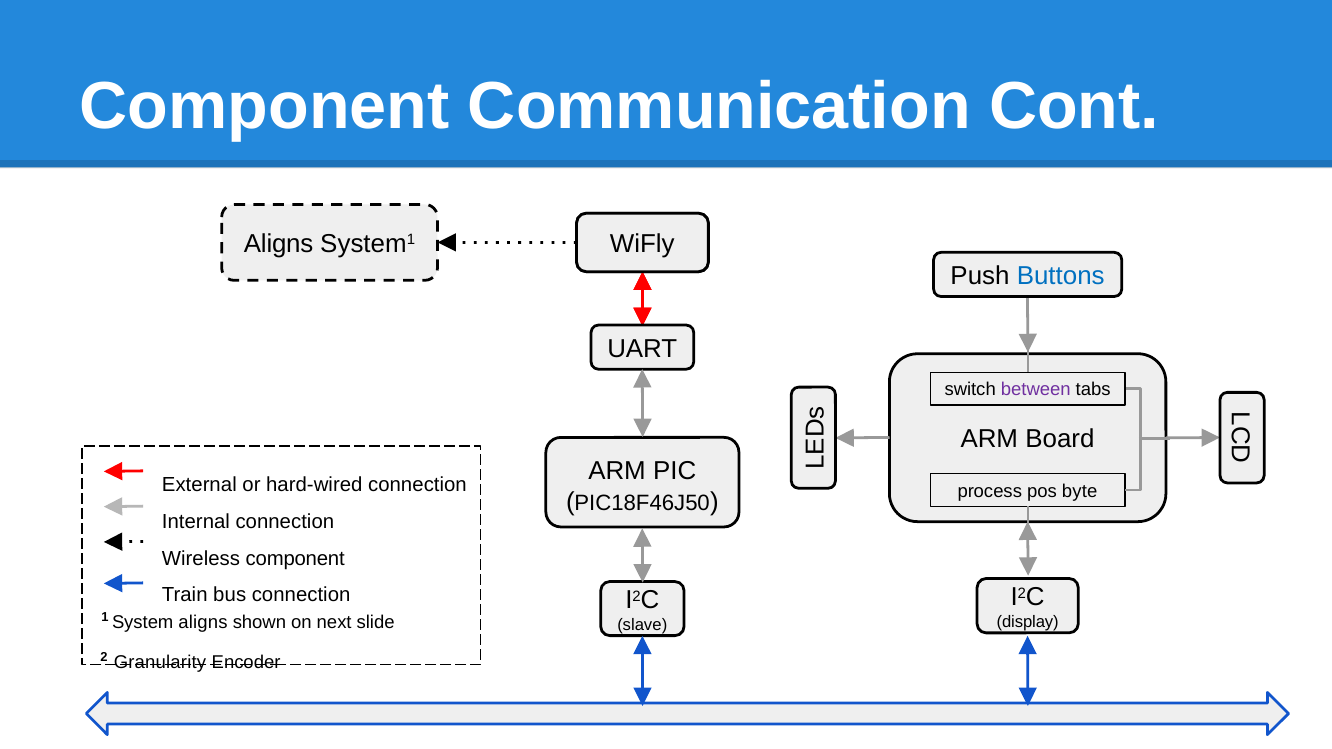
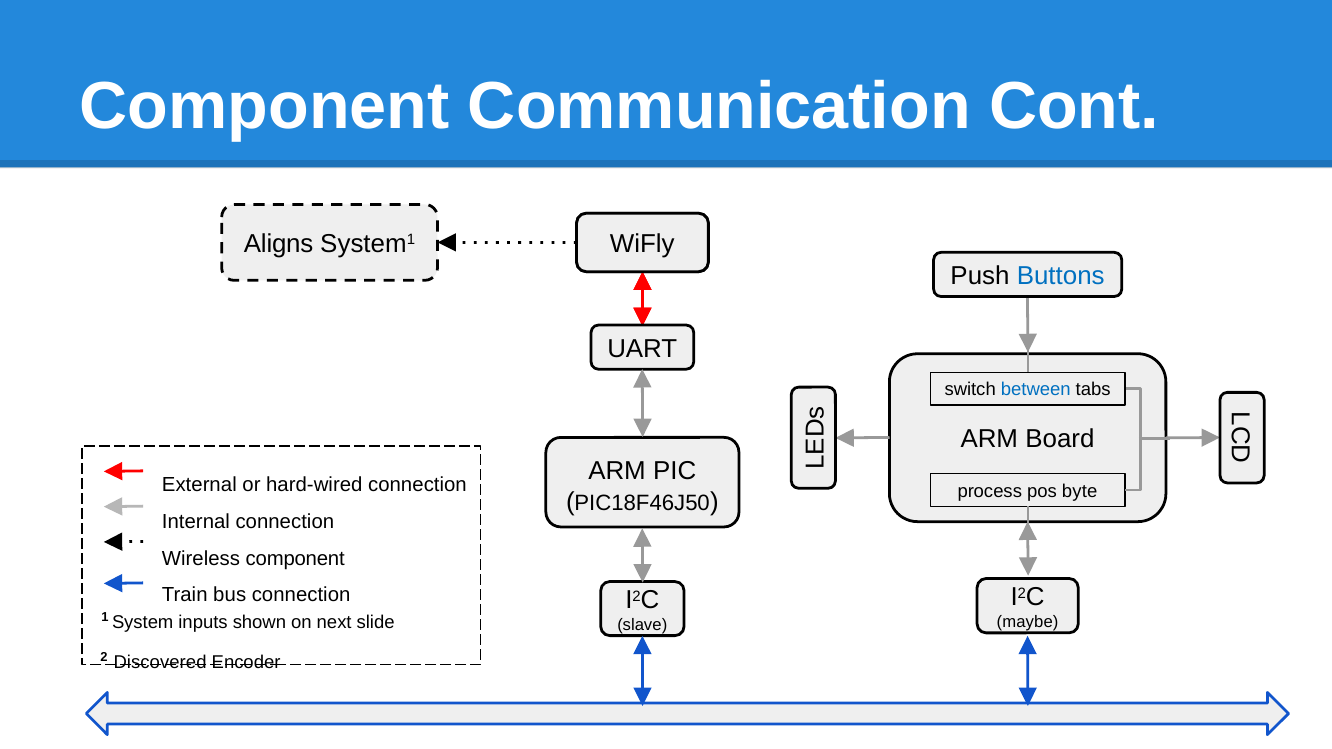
between colour: purple -> blue
System aligns: aligns -> inputs
display: display -> maybe
Granularity: Granularity -> Discovered
